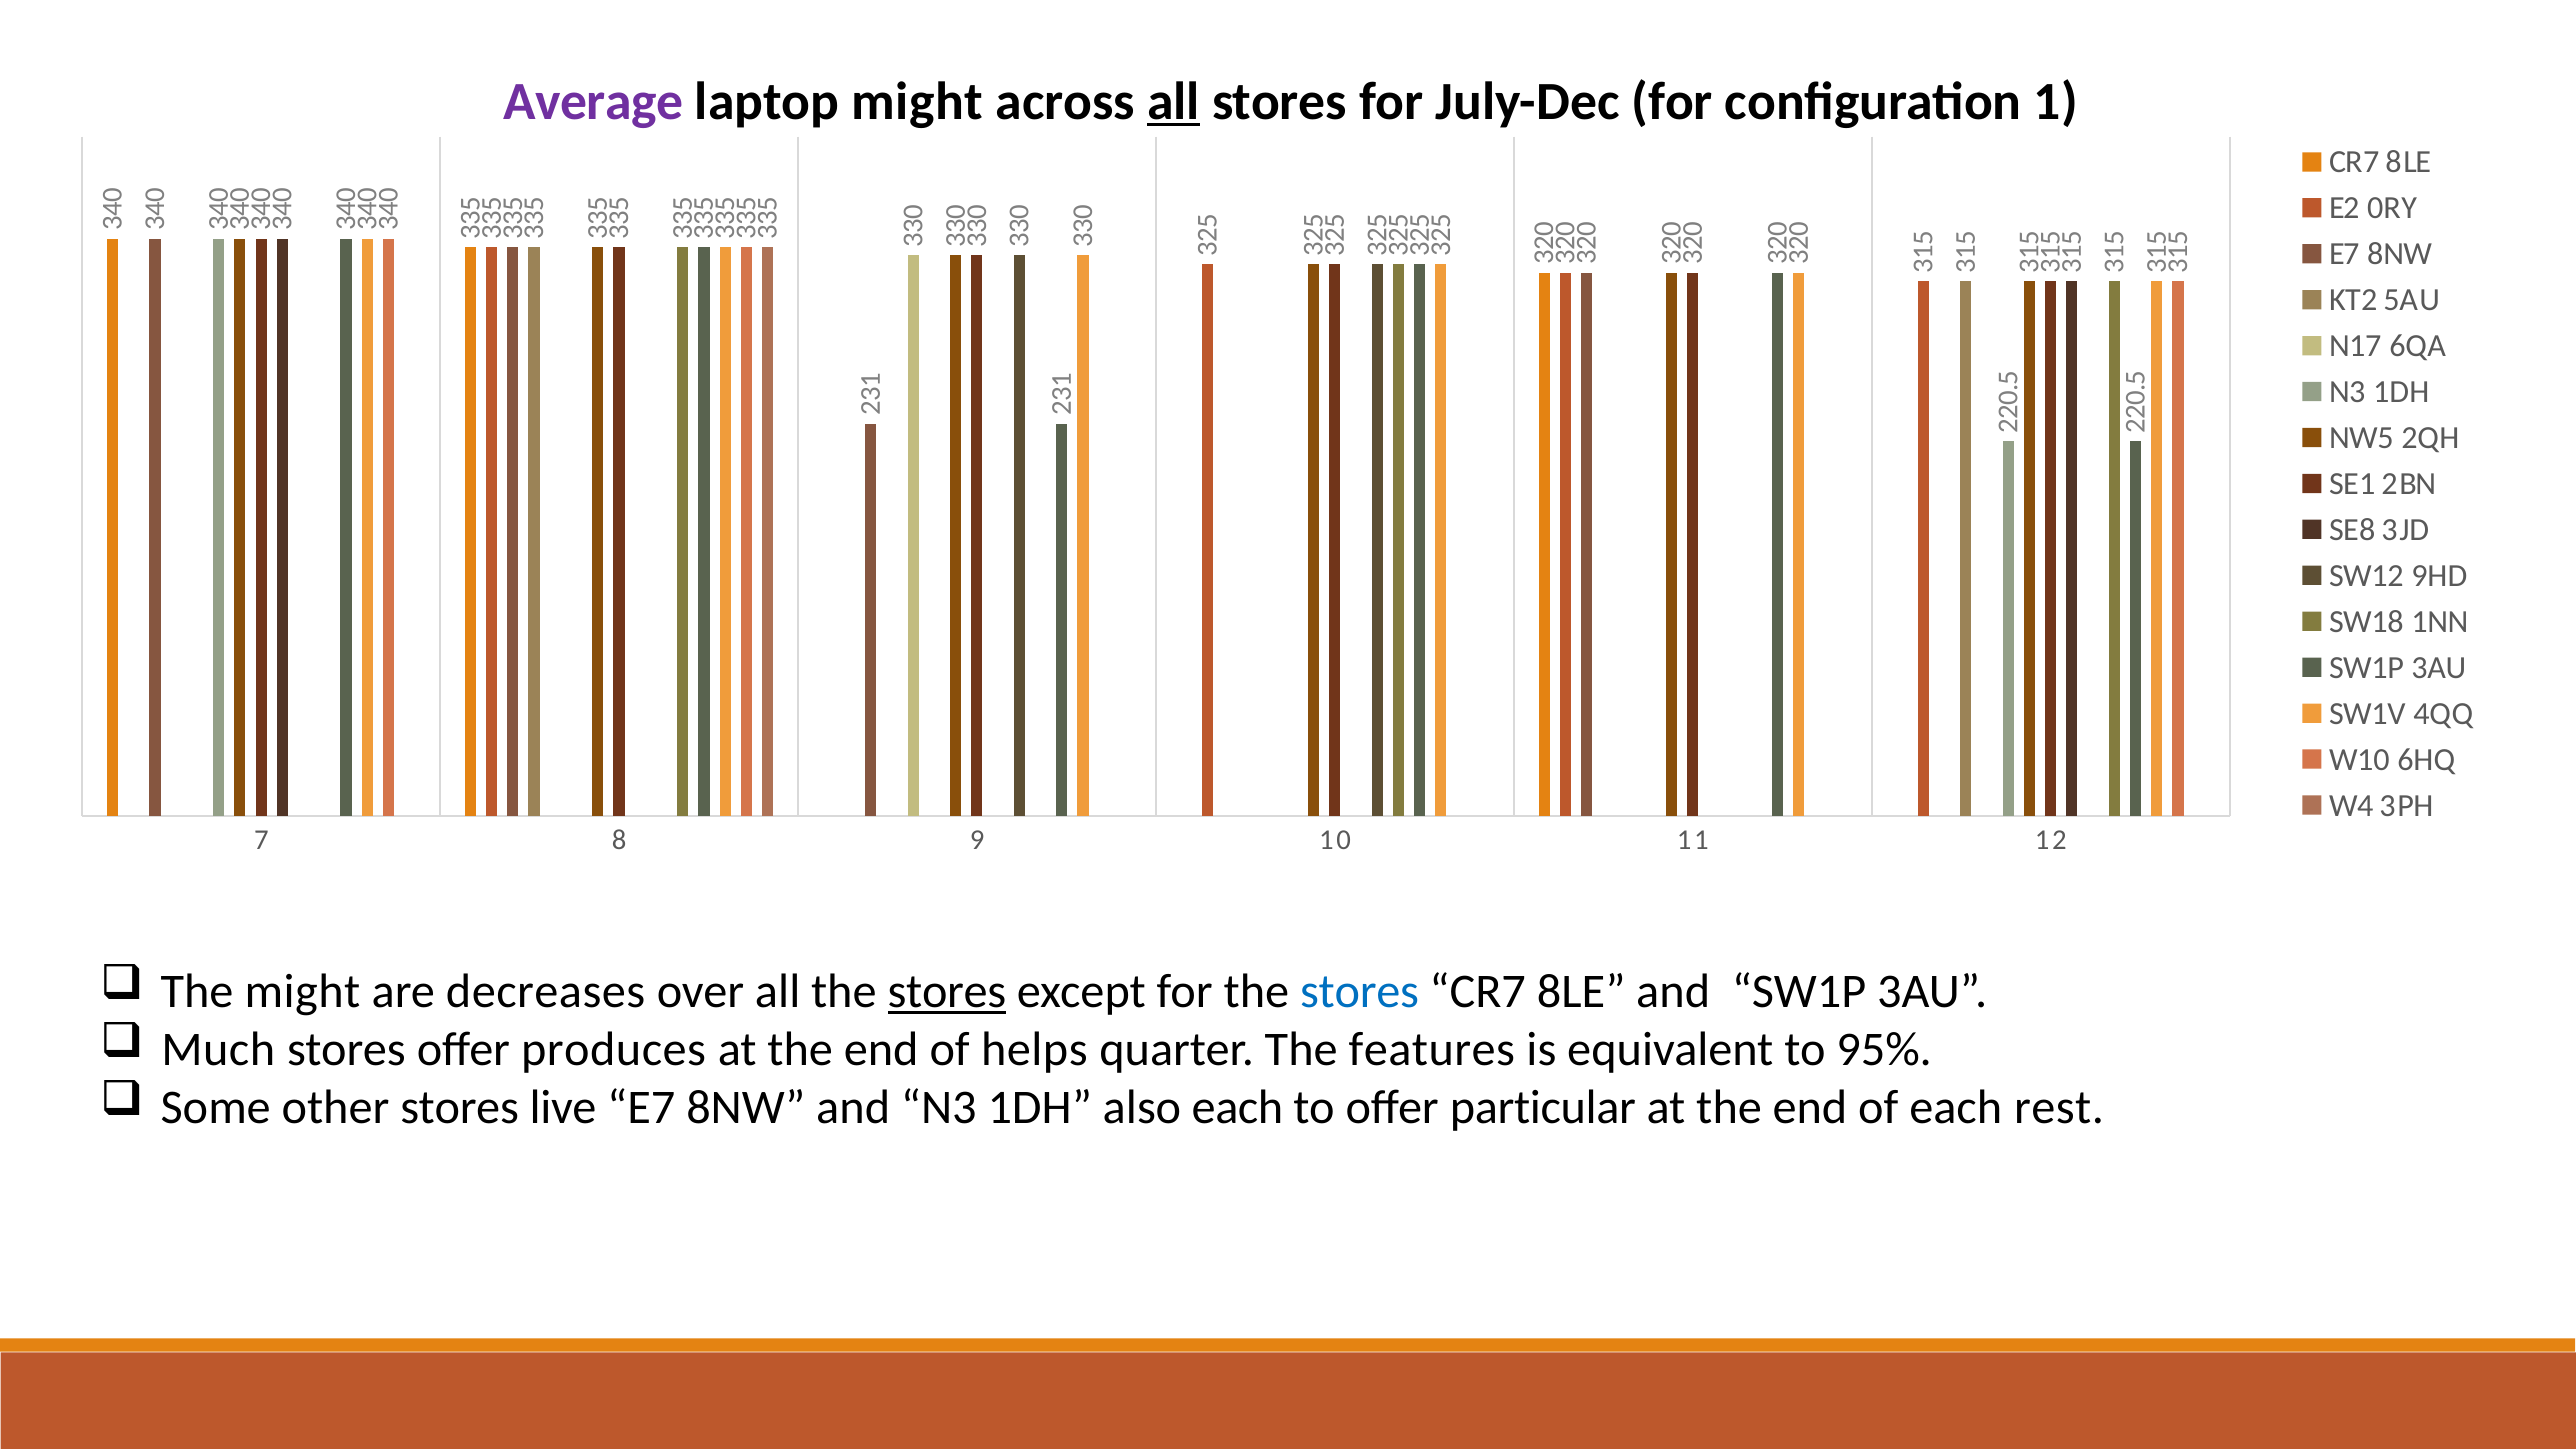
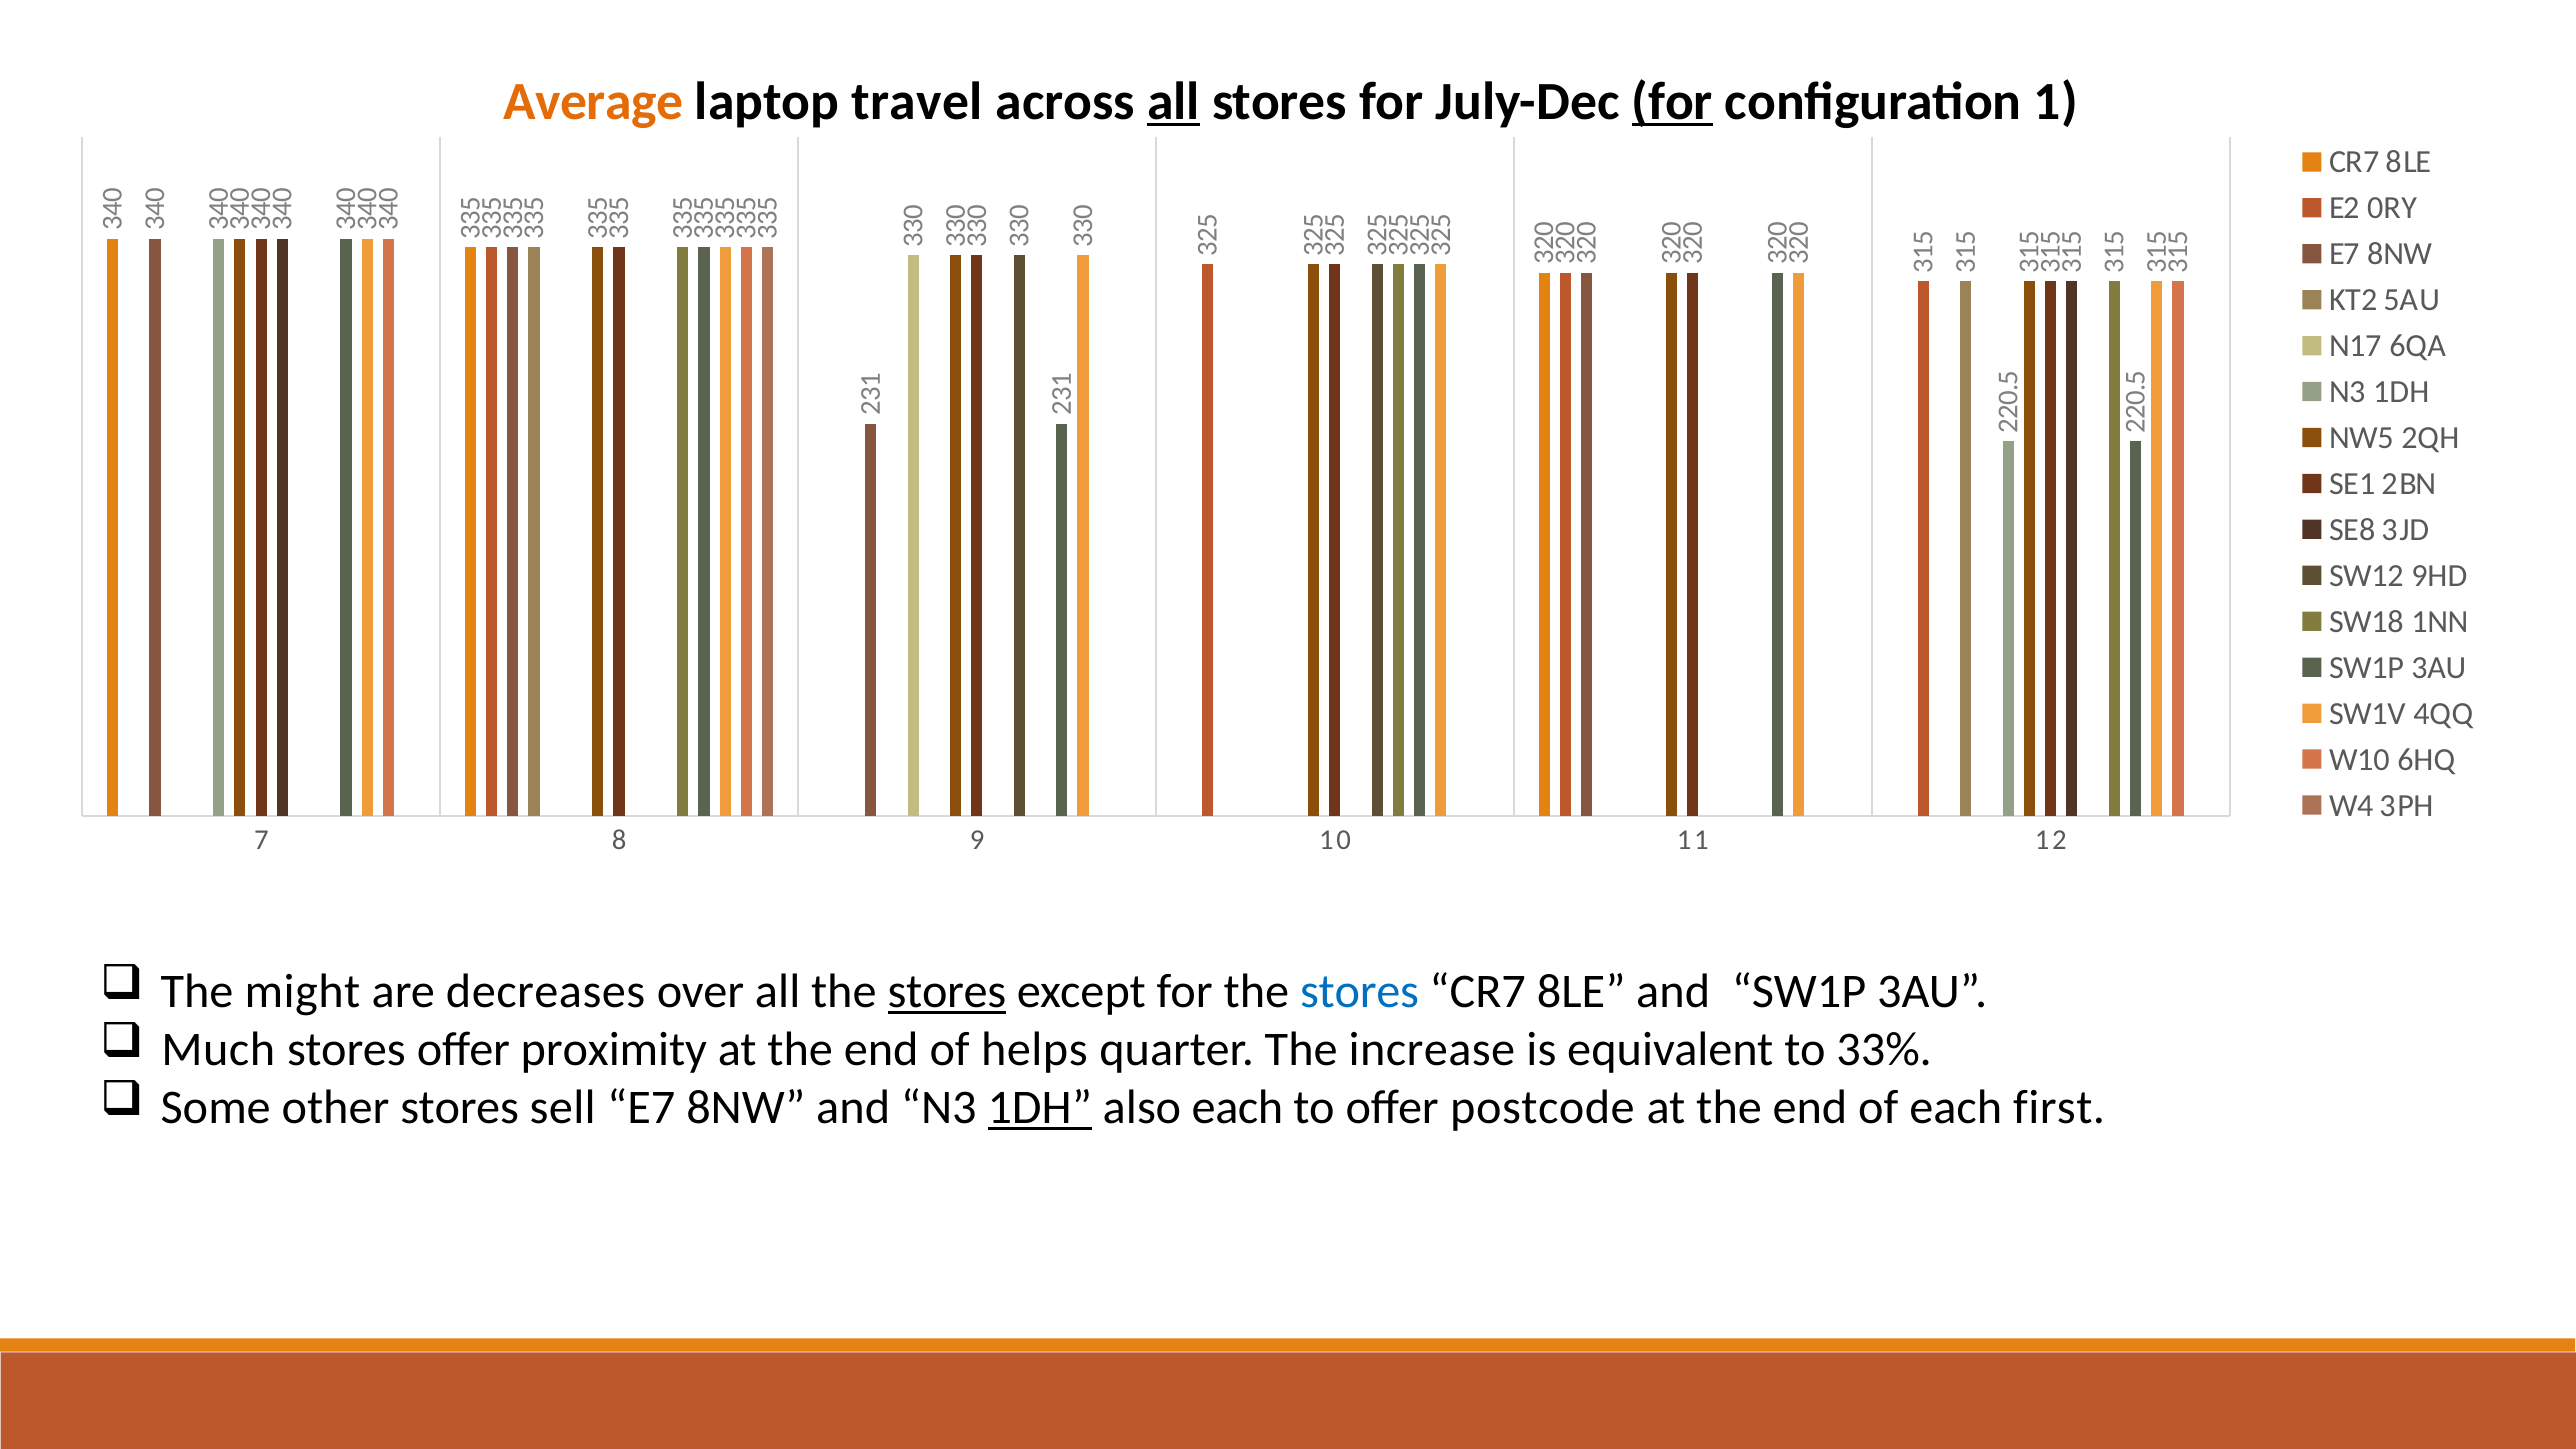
Average colour: purple -> orange
laptop might: might -> travel
for at (1672, 101) underline: none -> present
produces: produces -> proximity
features: features -> increase
95%: 95% -> 33%
live: live -> sell
1DH at (1040, 1107) underline: none -> present
particular: particular -> postcode
rest: rest -> first
